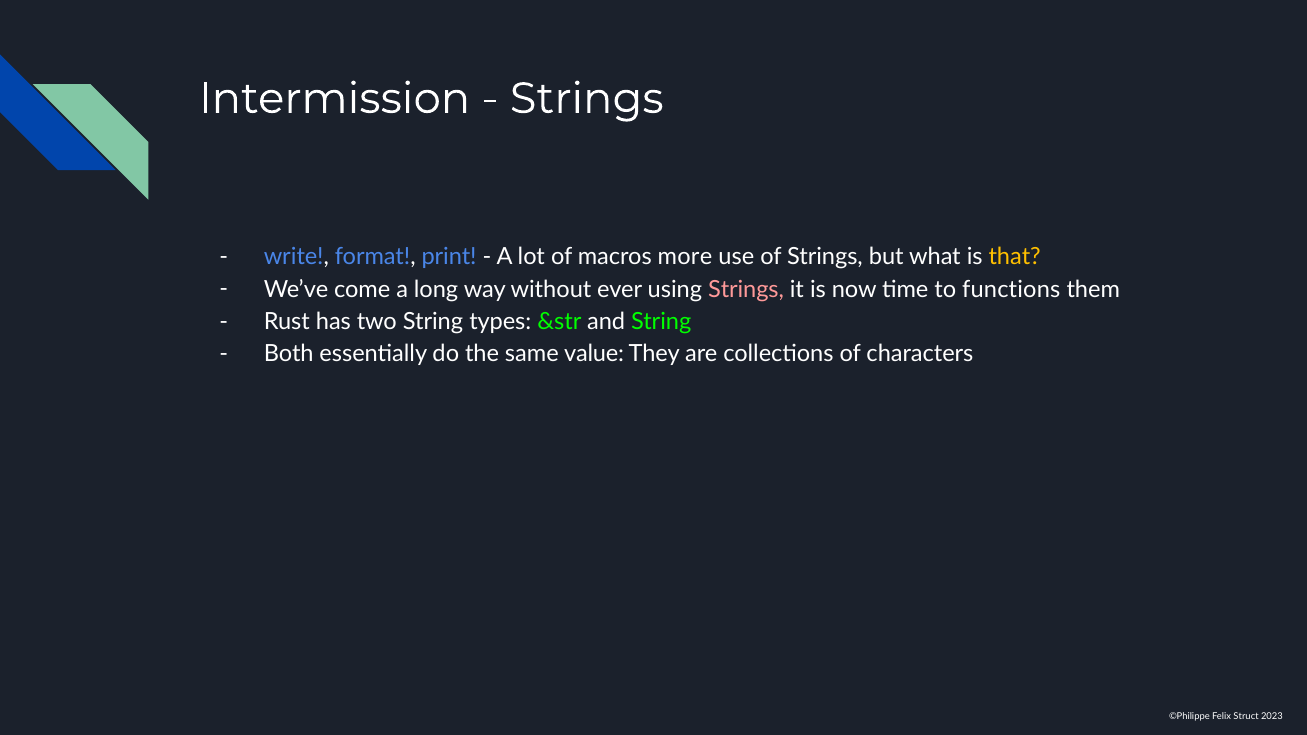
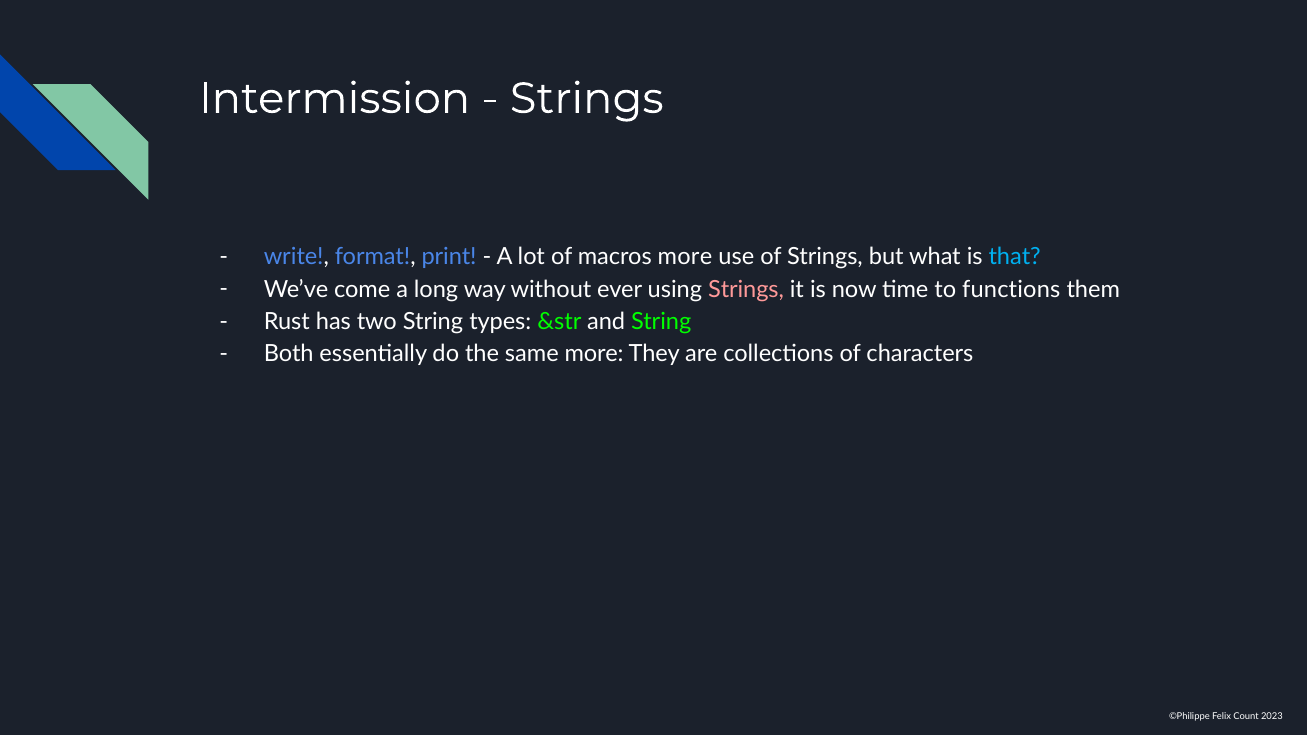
that colour: yellow -> light blue
same value: value -> more
Struct: Struct -> Count
